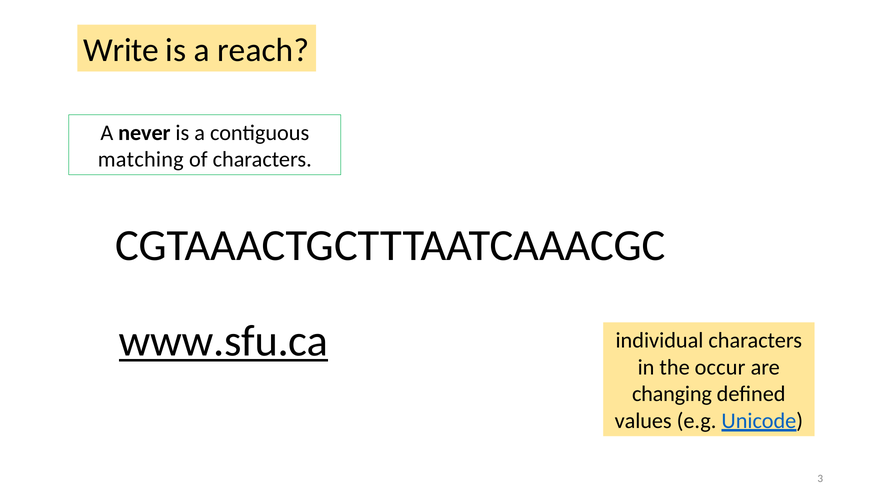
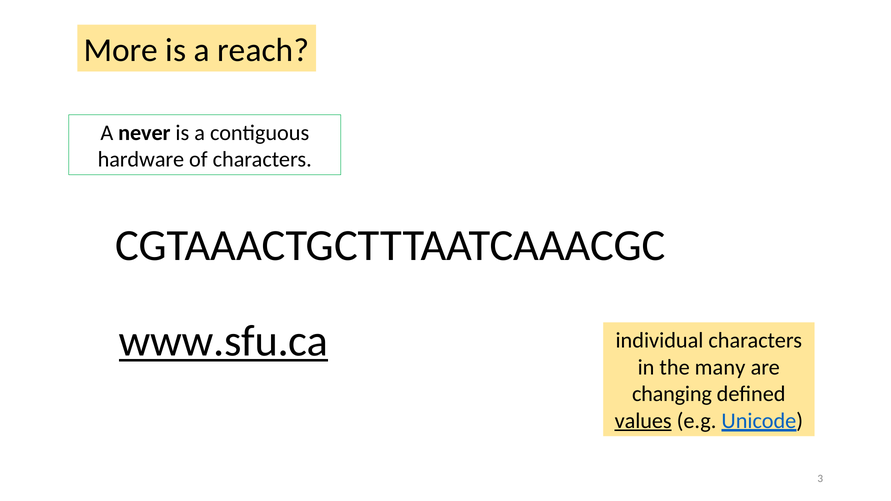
Write: Write -> More
matching: matching -> hardware
occur: occur -> many
values underline: none -> present
